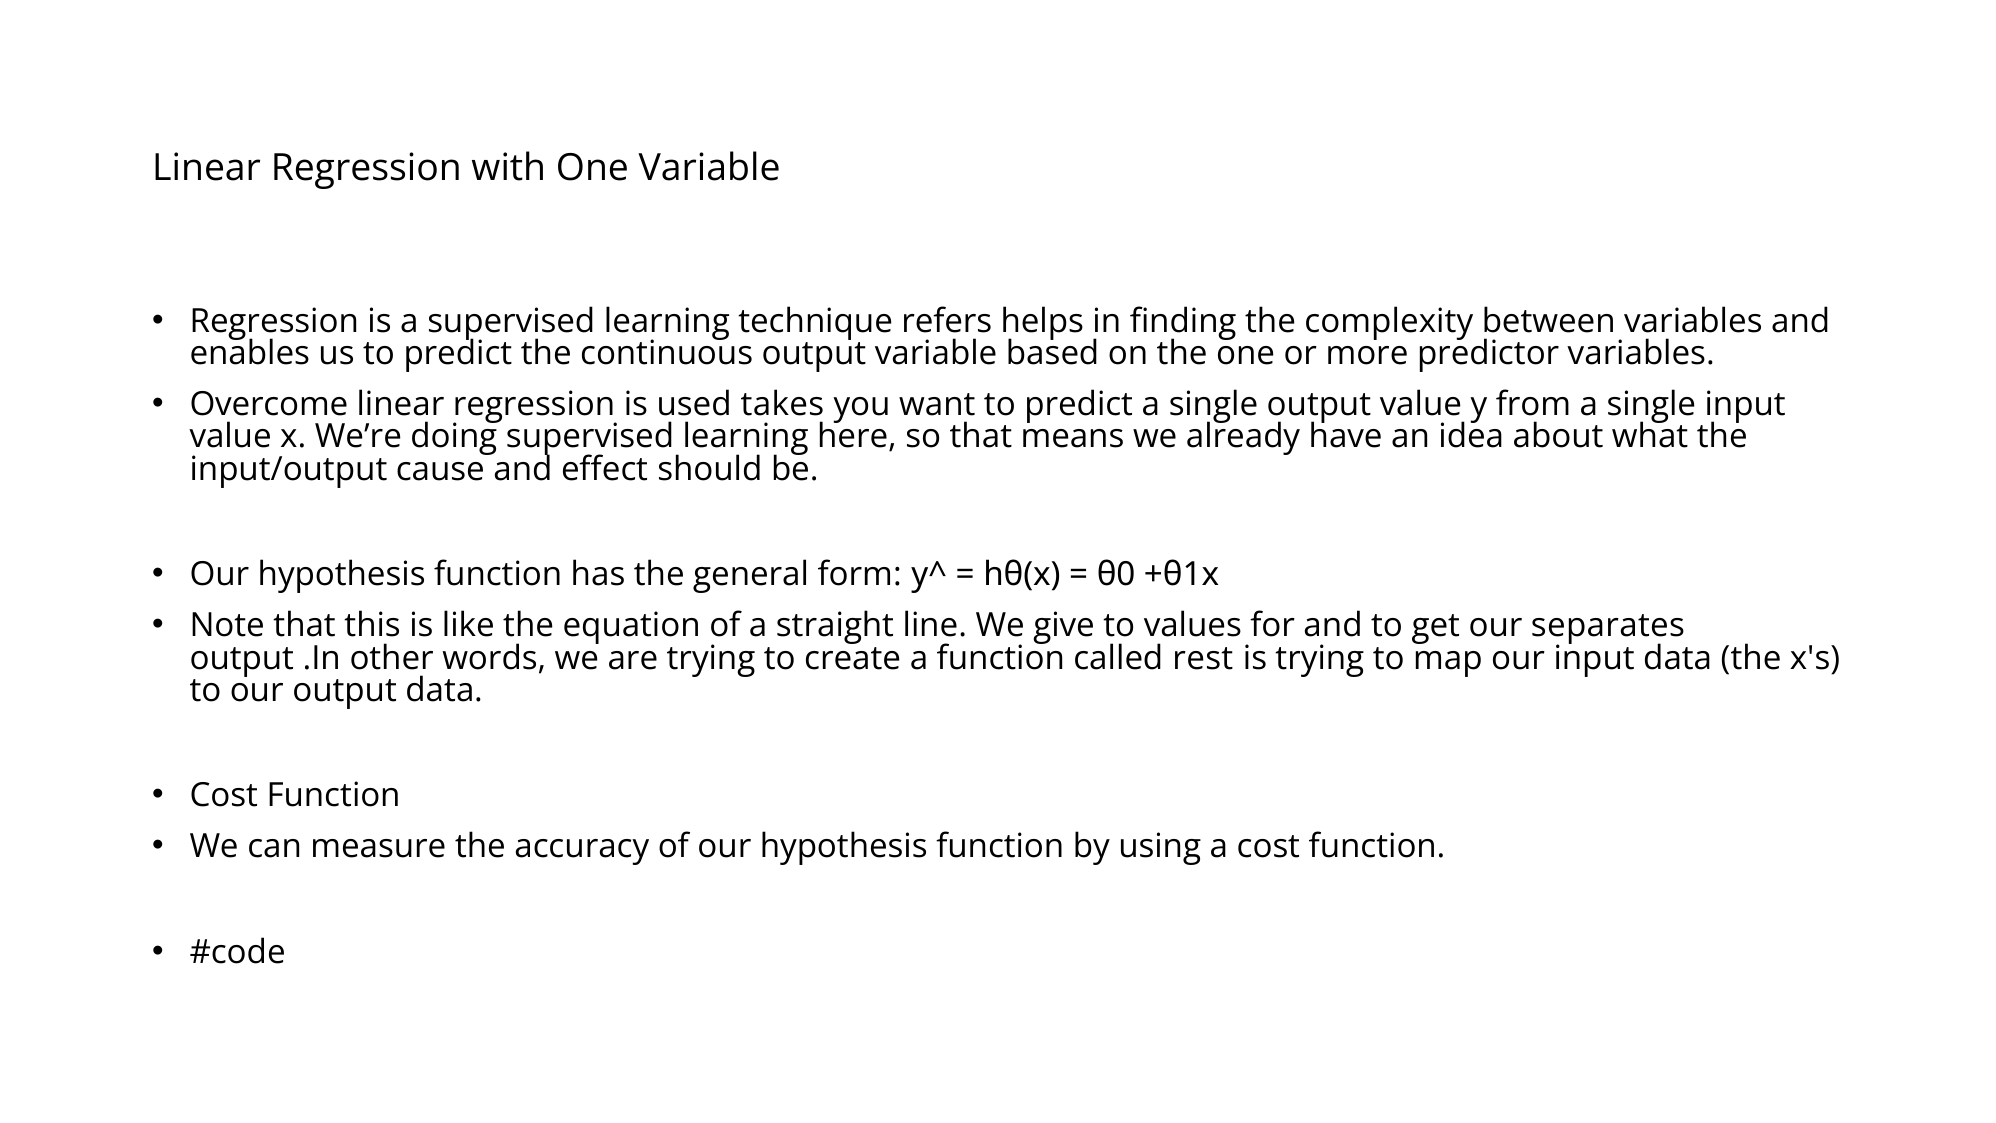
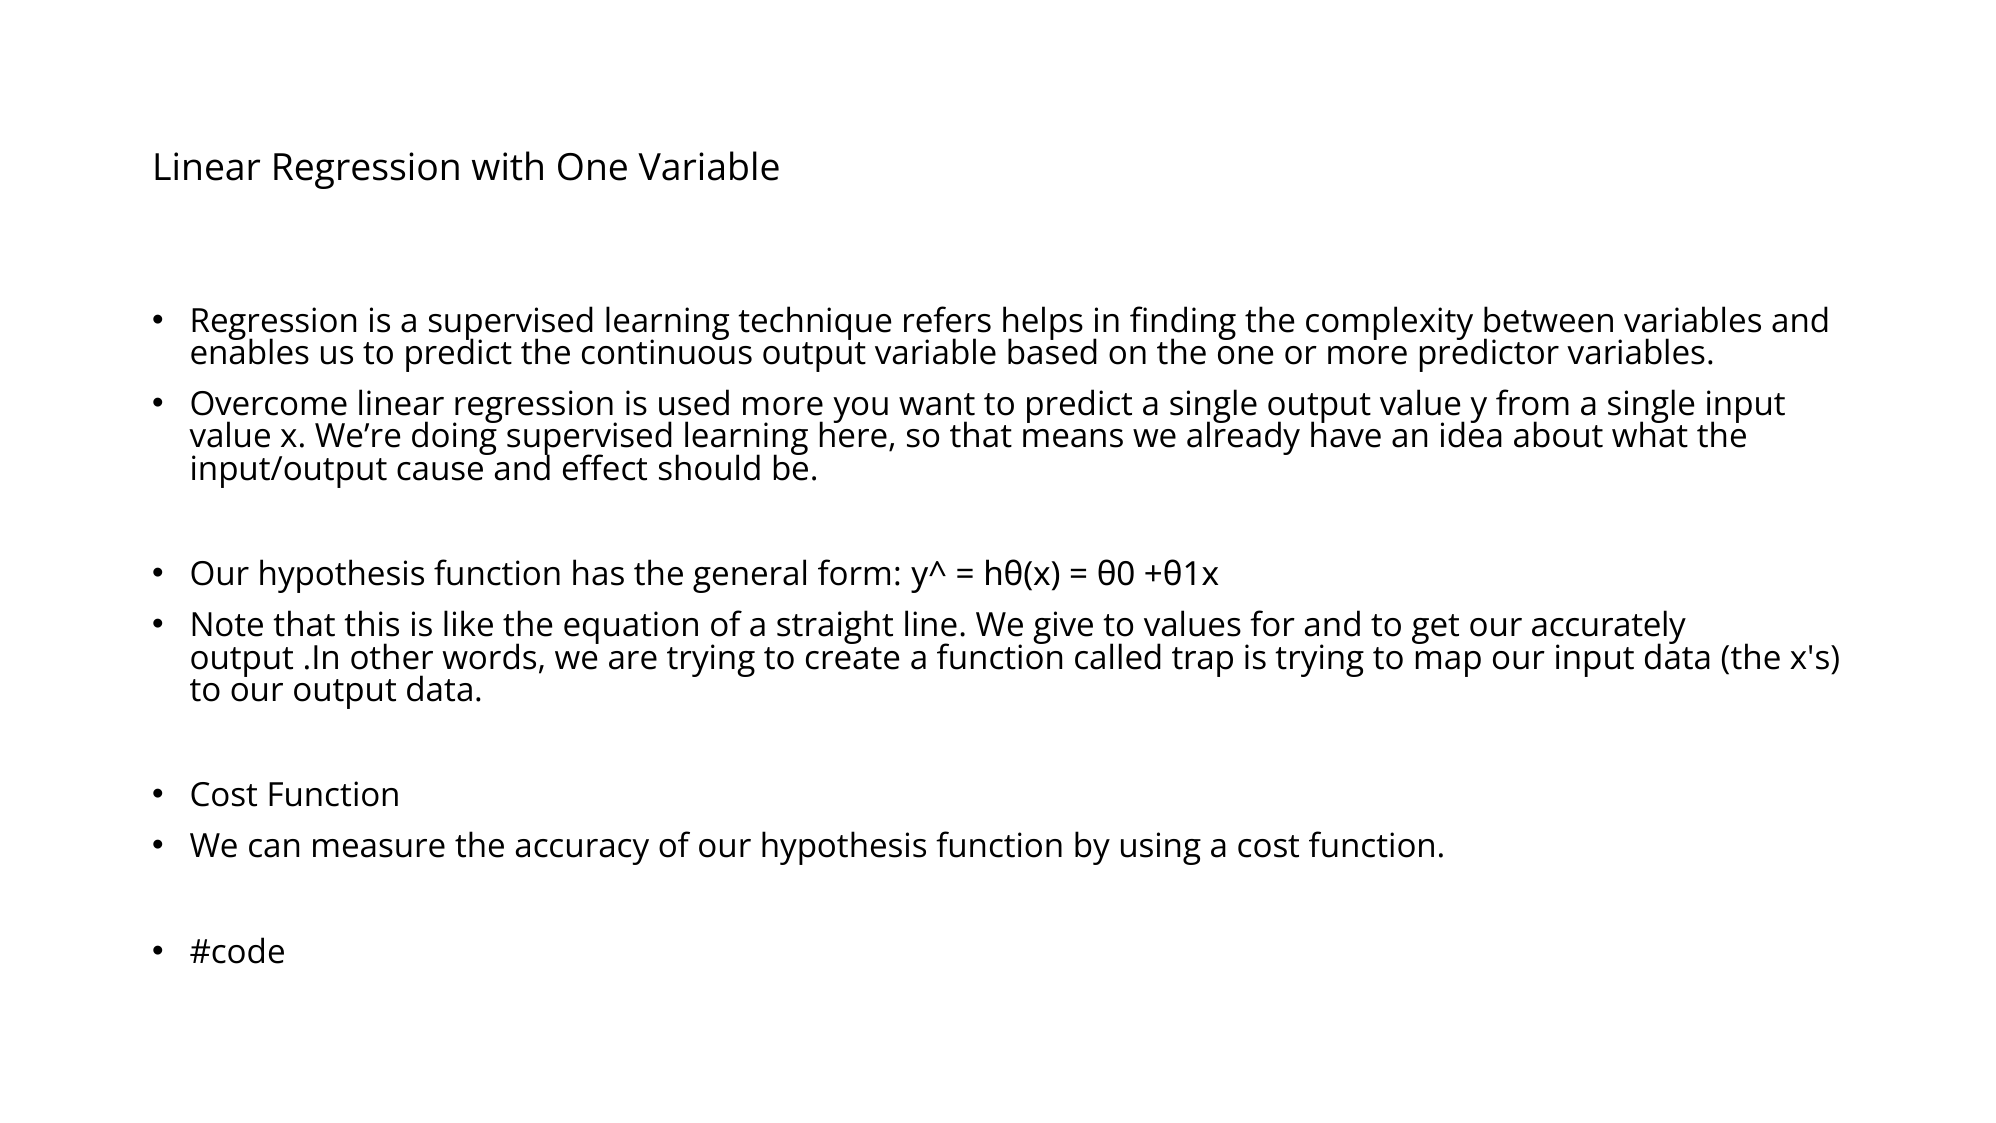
used takes: takes -> more
separates: separates -> accurately
rest: rest -> trap
